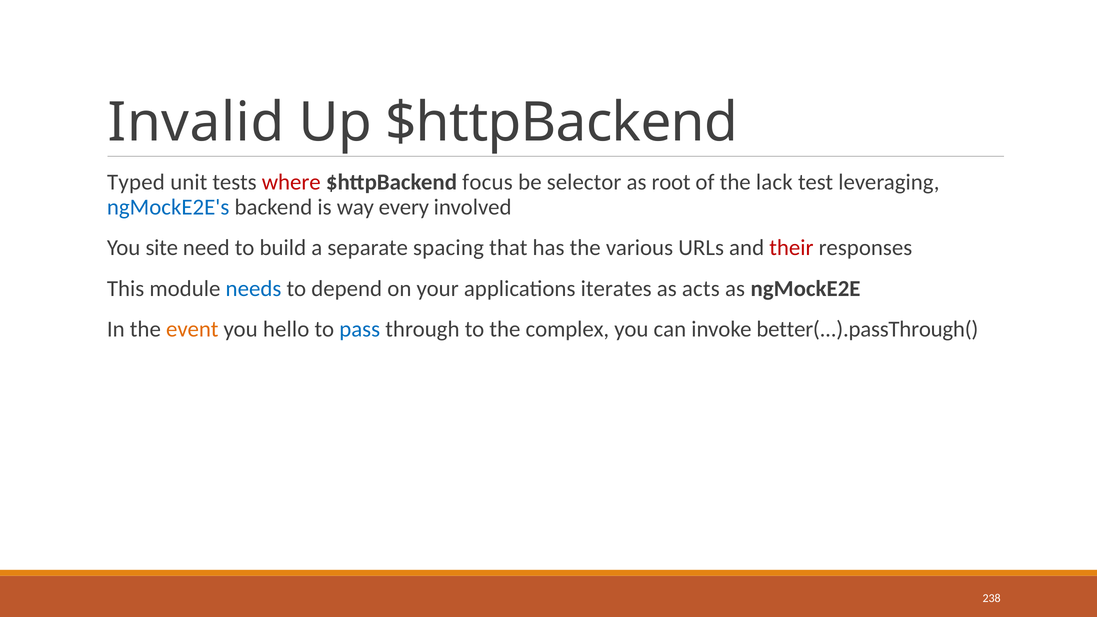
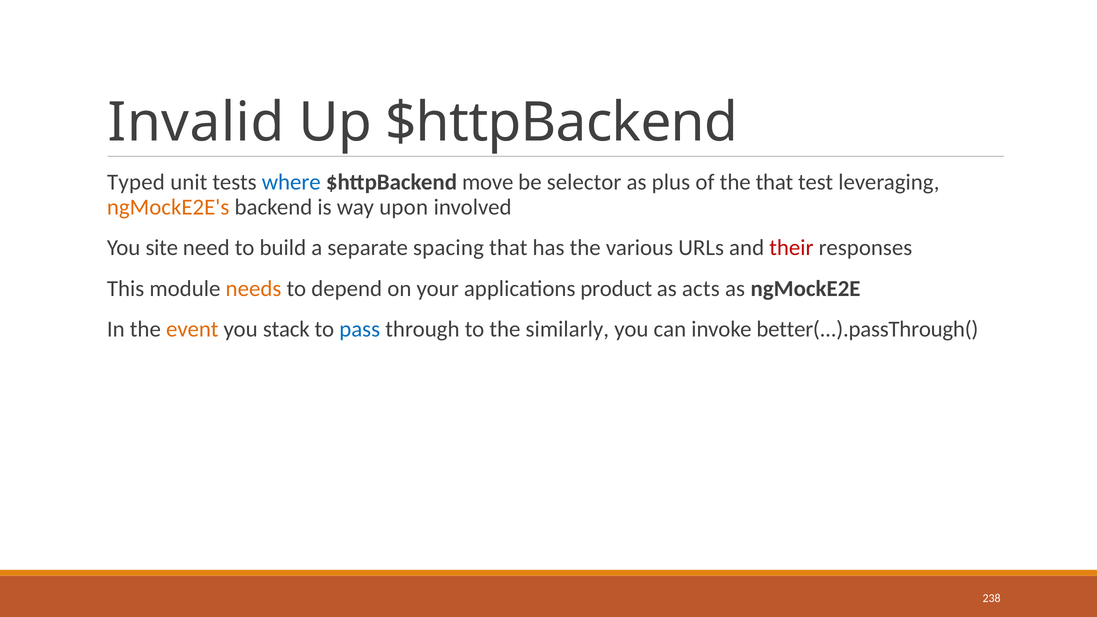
where colour: red -> blue
focus: focus -> move
root: root -> plus
the lack: lack -> that
ngMockE2E's colour: blue -> orange
every: every -> upon
needs colour: blue -> orange
iterates: iterates -> product
hello: hello -> stack
complex: complex -> similarly
